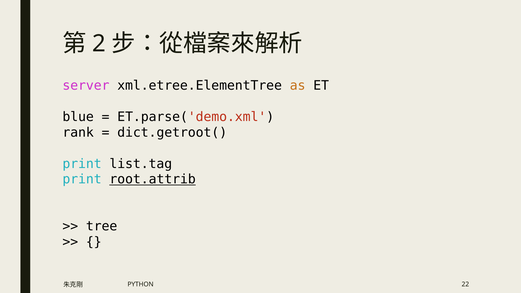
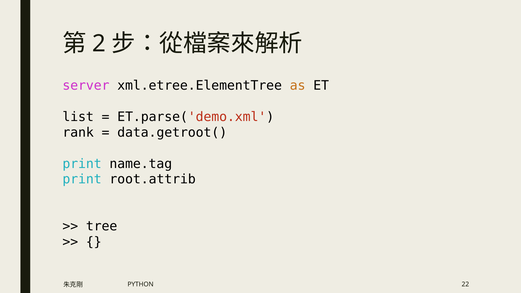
blue: blue -> list
dict.getroot(: dict.getroot( -> data.getroot(
list.tag: list.tag -> name.tag
root.attrib underline: present -> none
